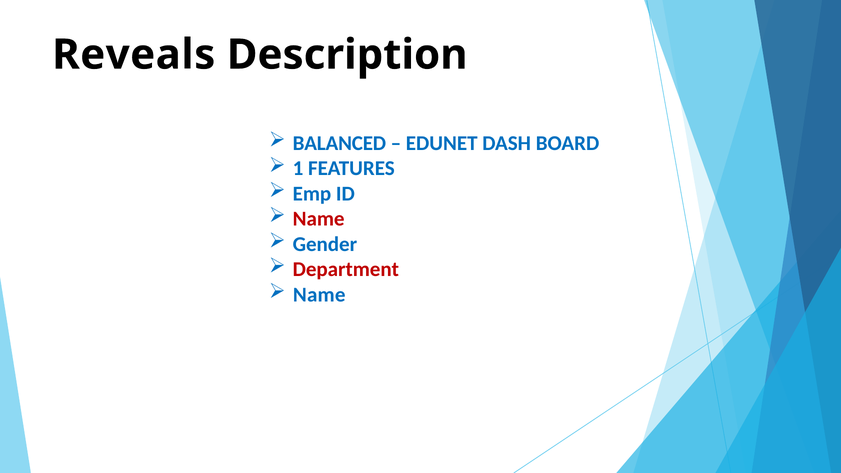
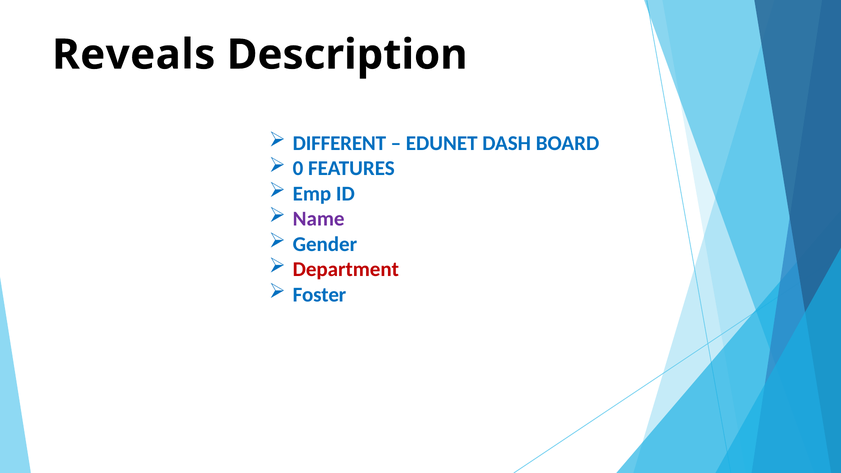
BALANCED: BALANCED -> DIFFERENT
1: 1 -> 0
Name at (319, 219) colour: red -> purple
Name at (319, 295): Name -> Foster
